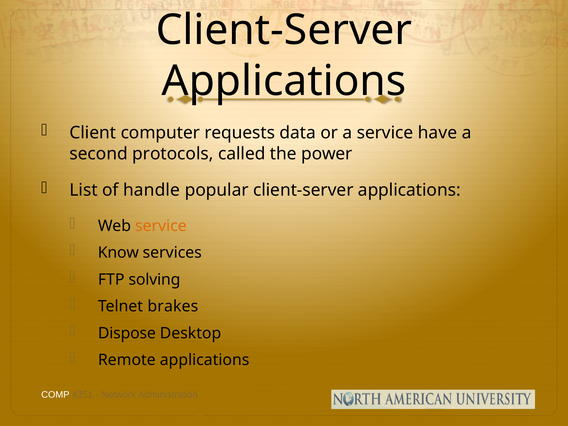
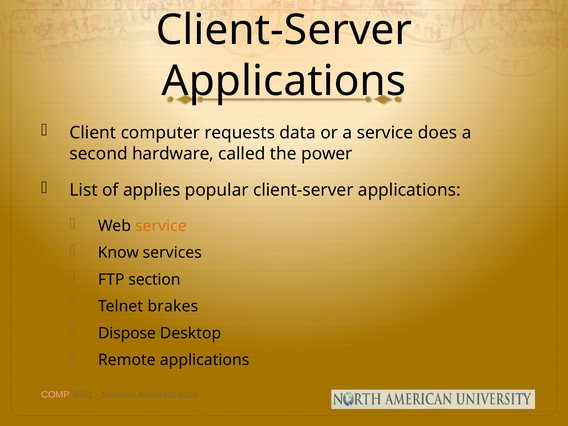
have: have -> does
protocols: protocols -> hardware
handle: handle -> applies
solving: solving -> section
COMP colour: white -> pink
